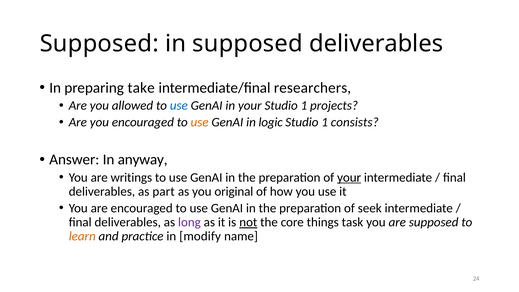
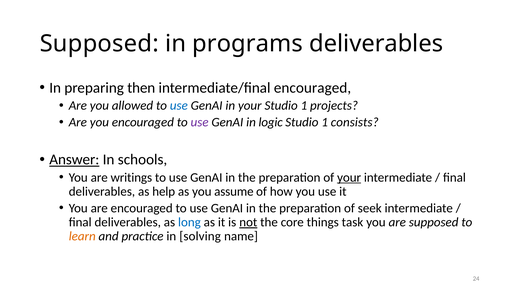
in supposed: supposed -> programs
take: take -> then
intermediate/final researchers: researchers -> encouraged
use at (200, 122) colour: orange -> purple
Answer underline: none -> present
anyway: anyway -> schools
part: part -> help
original: original -> assume
long colour: purple -> blue
modify: modify -> solving
